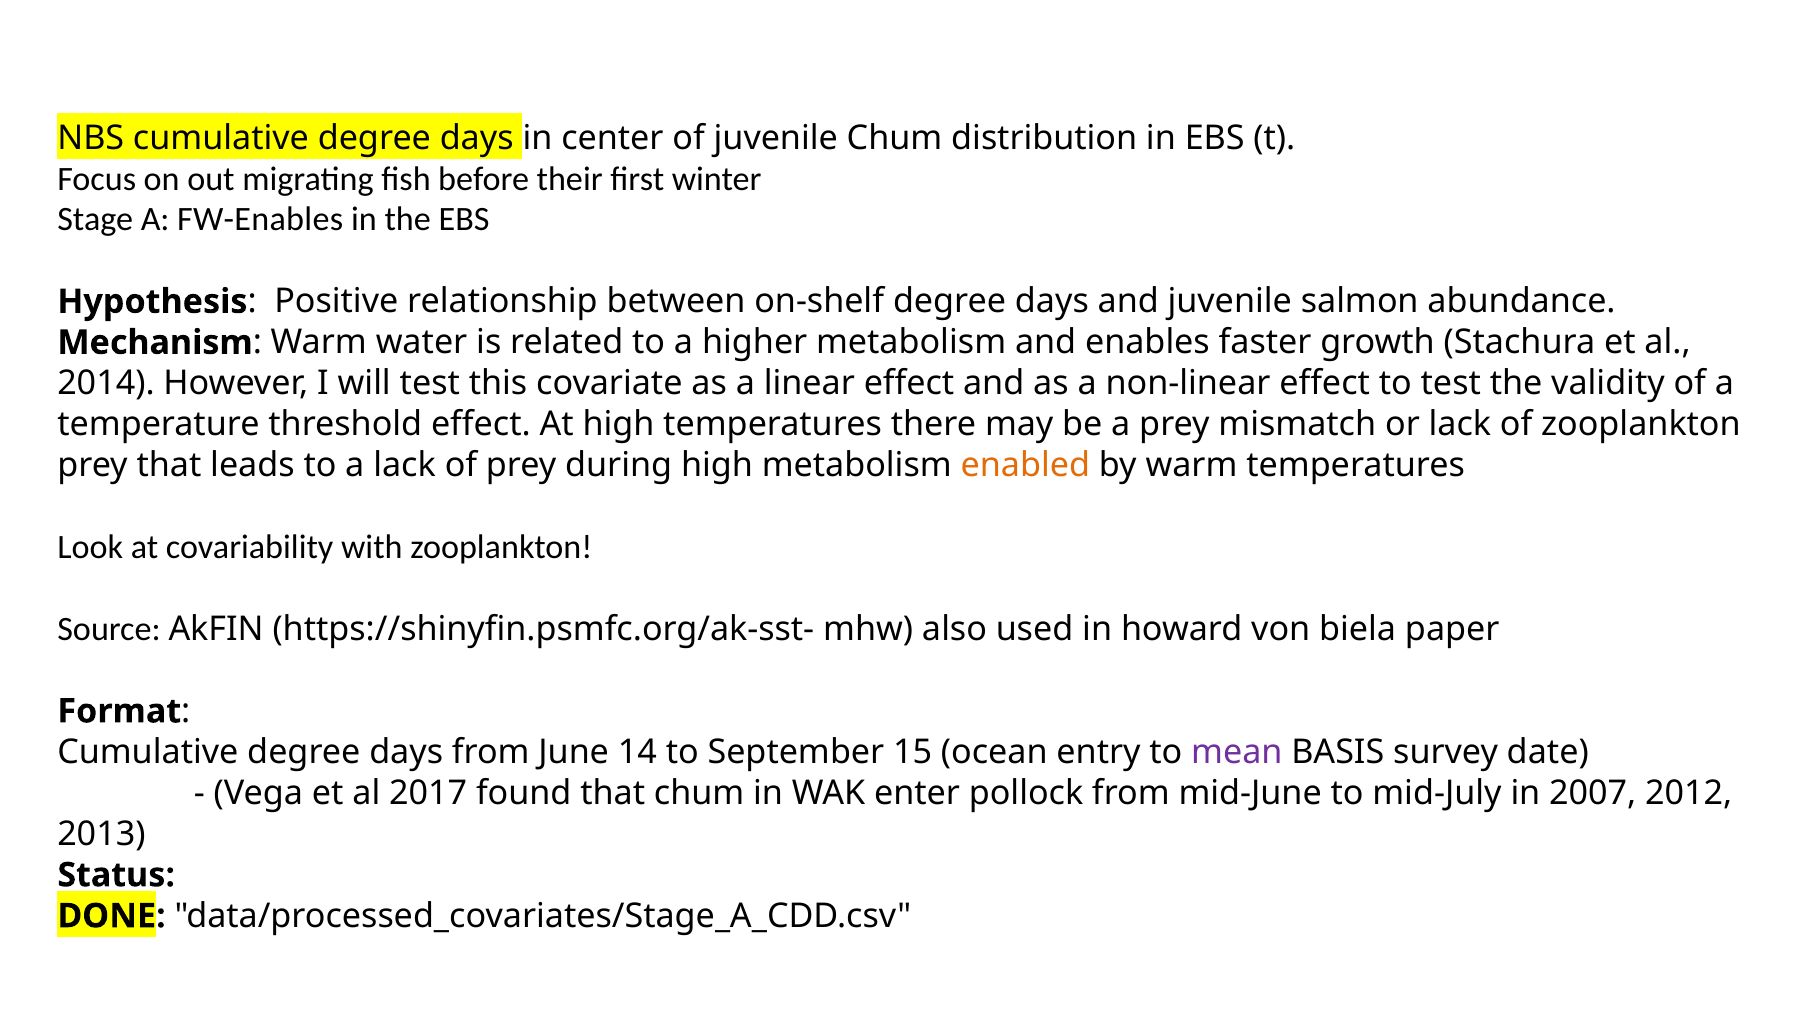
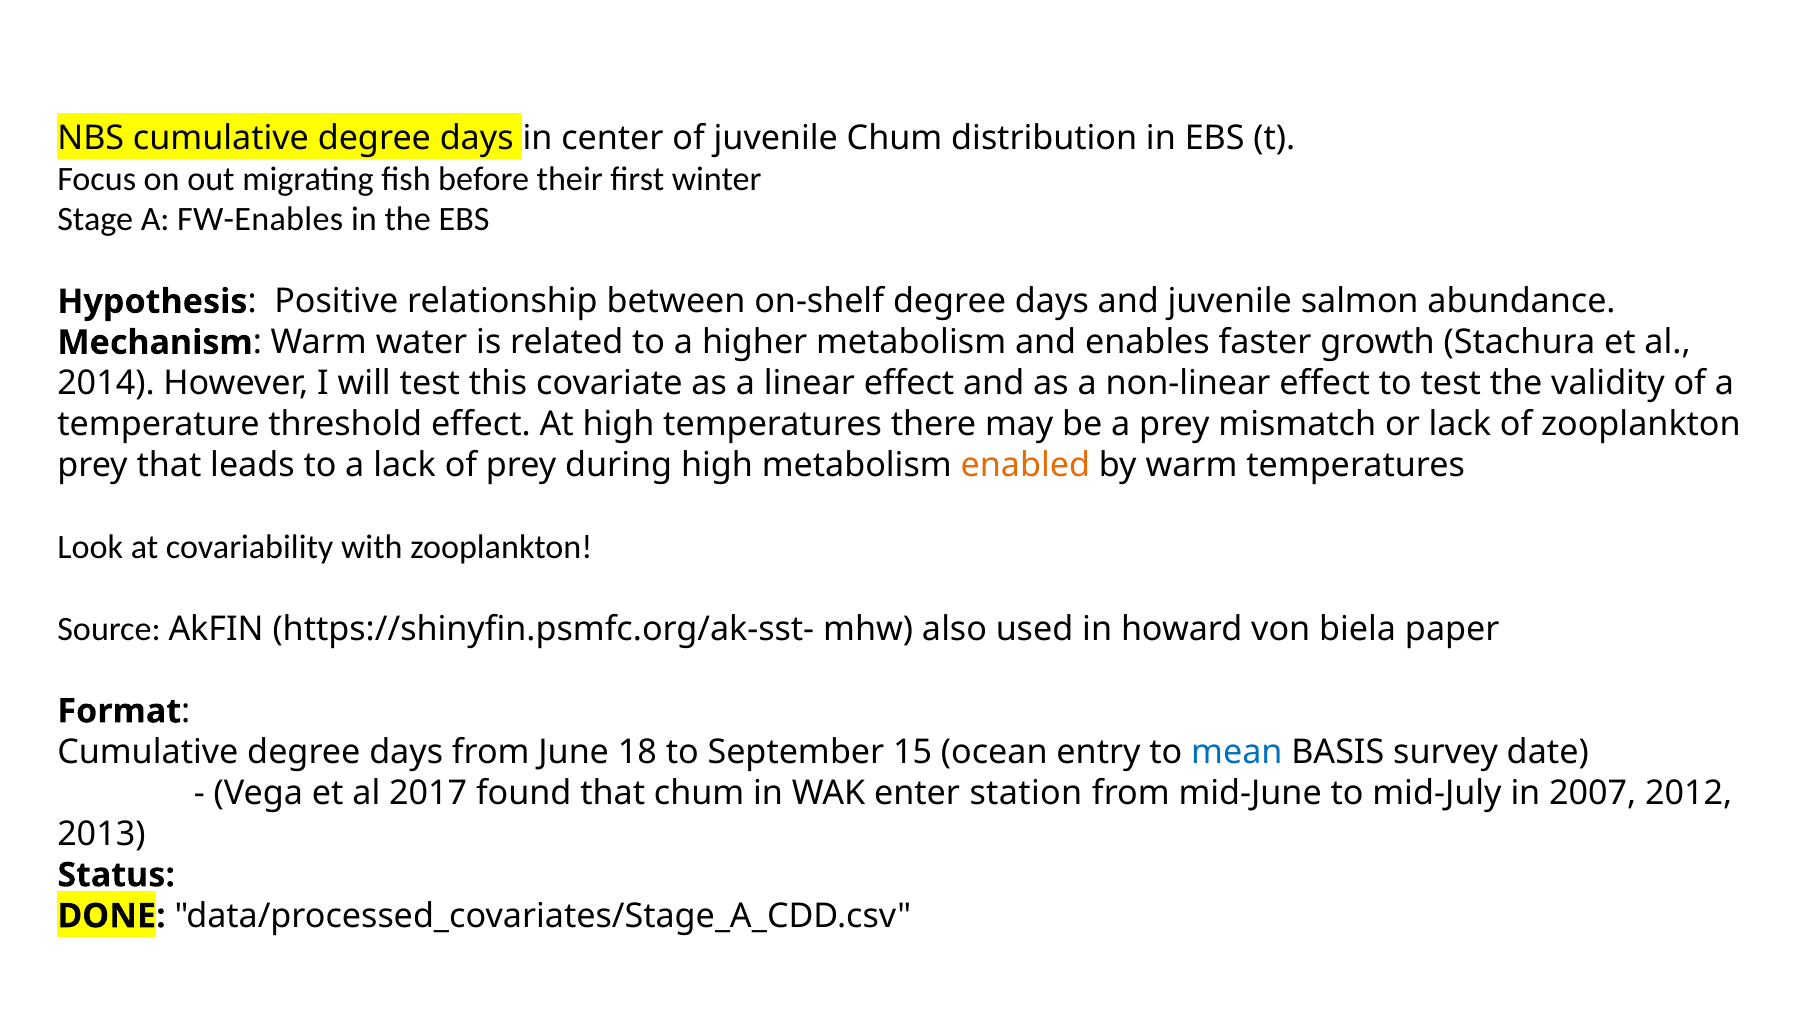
14: 14 -> 18
mean colour: purple -> blue
pollock: pollock -> station
